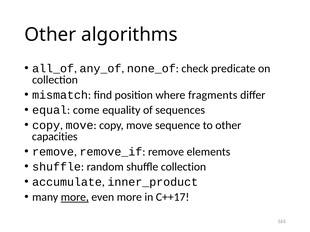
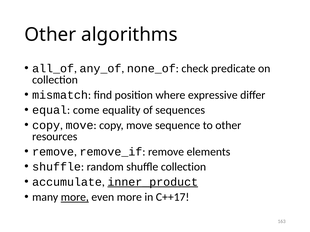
fragments: fragments -> expressive
capacities: capacities -> resources
inner_product underline: none -> present
